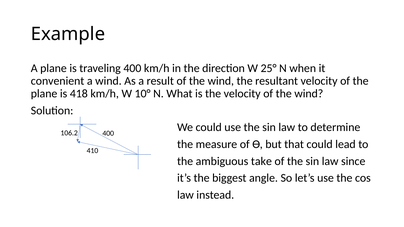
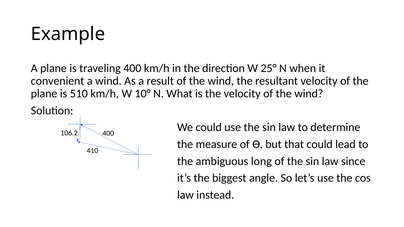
418: 418 -> 510
take: take -> long
